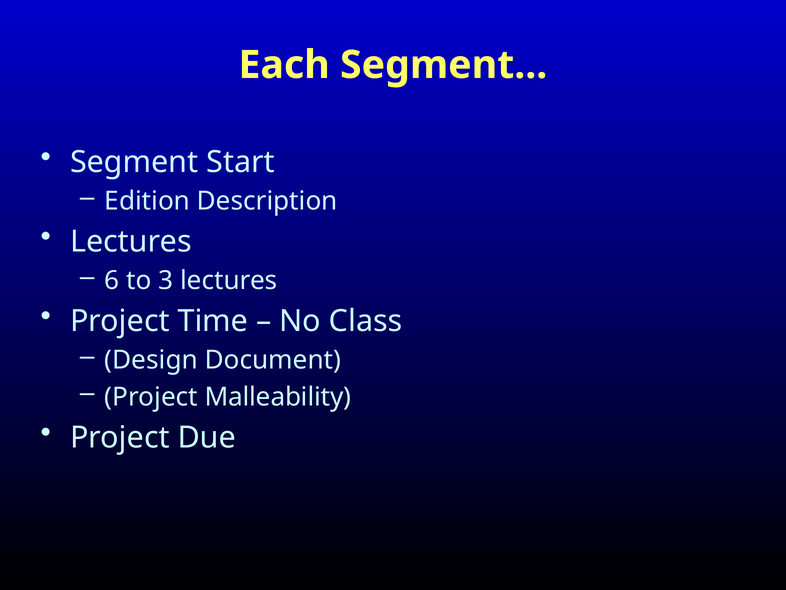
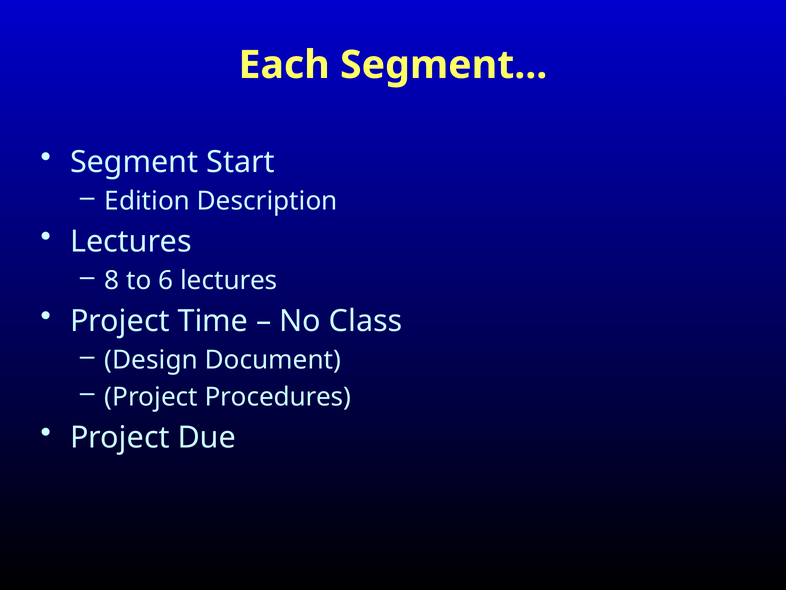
6: 6 -> 8
3: 3 -> 6
Malleability: Malleability -> Procedures
